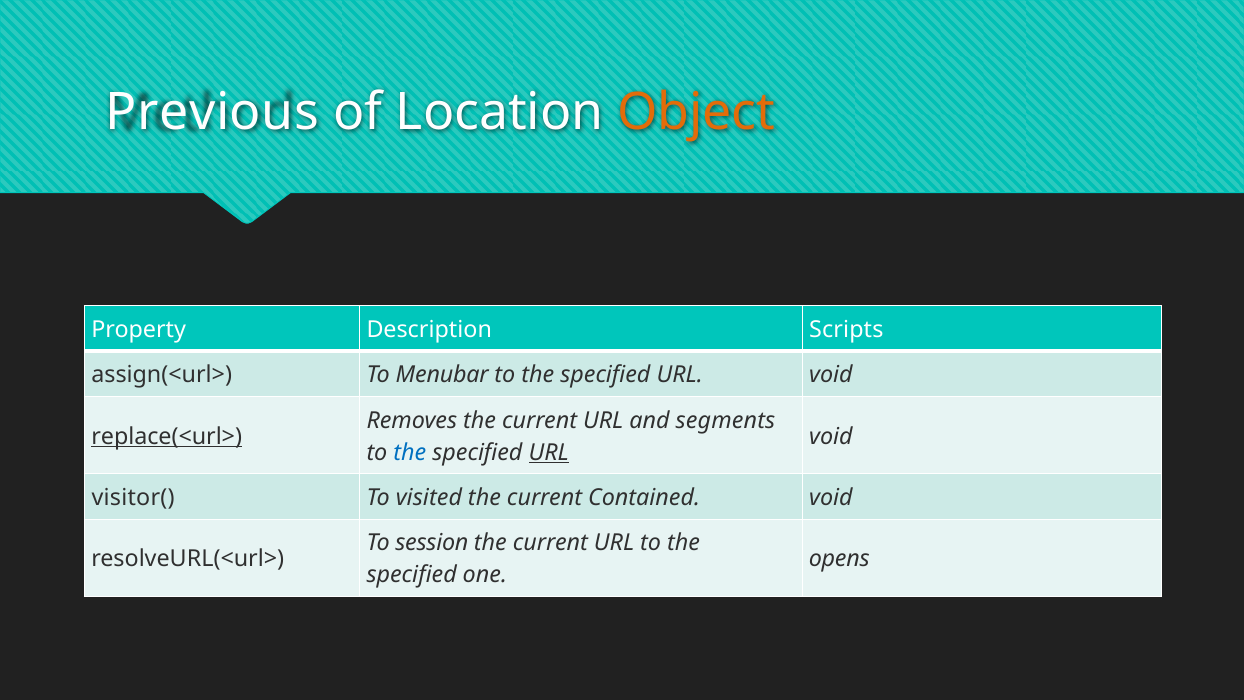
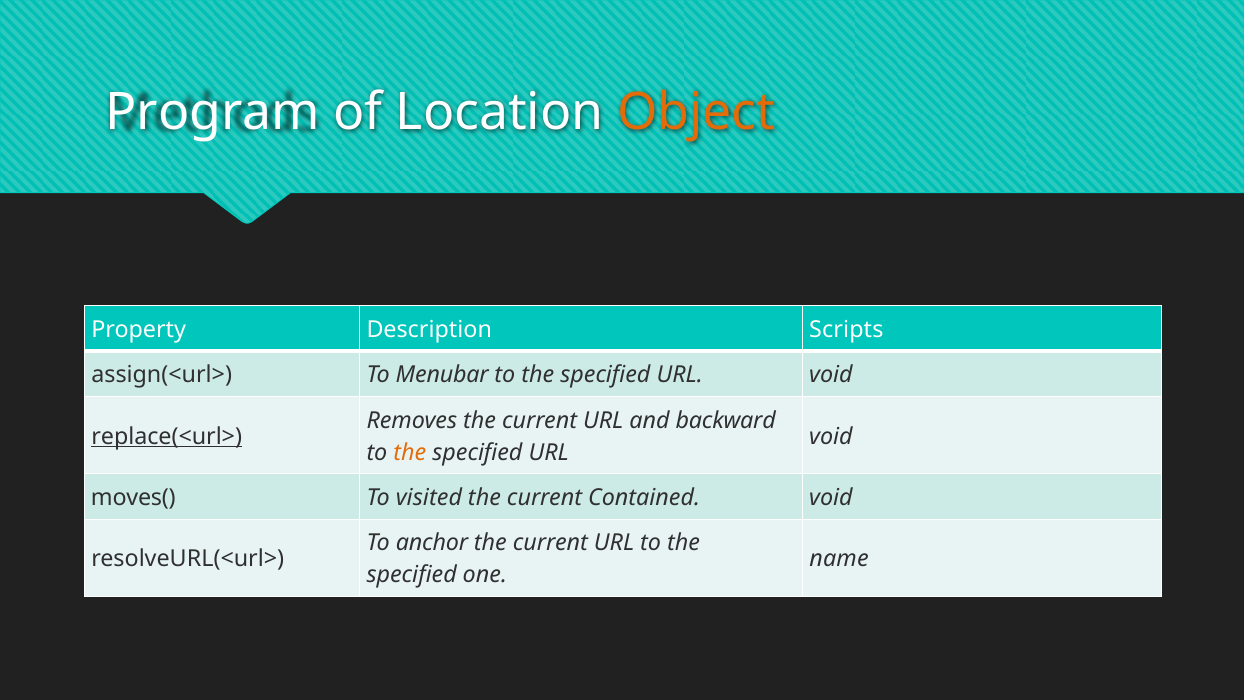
Previous: Previous -> Program
segments: segments -> backward
the at (410, 452) colour: blue -> orange
URL at (549, 452) underline: present -> none
visitor(: visitor( -> moves(
session: session -> anchor
opens: opens -> name
